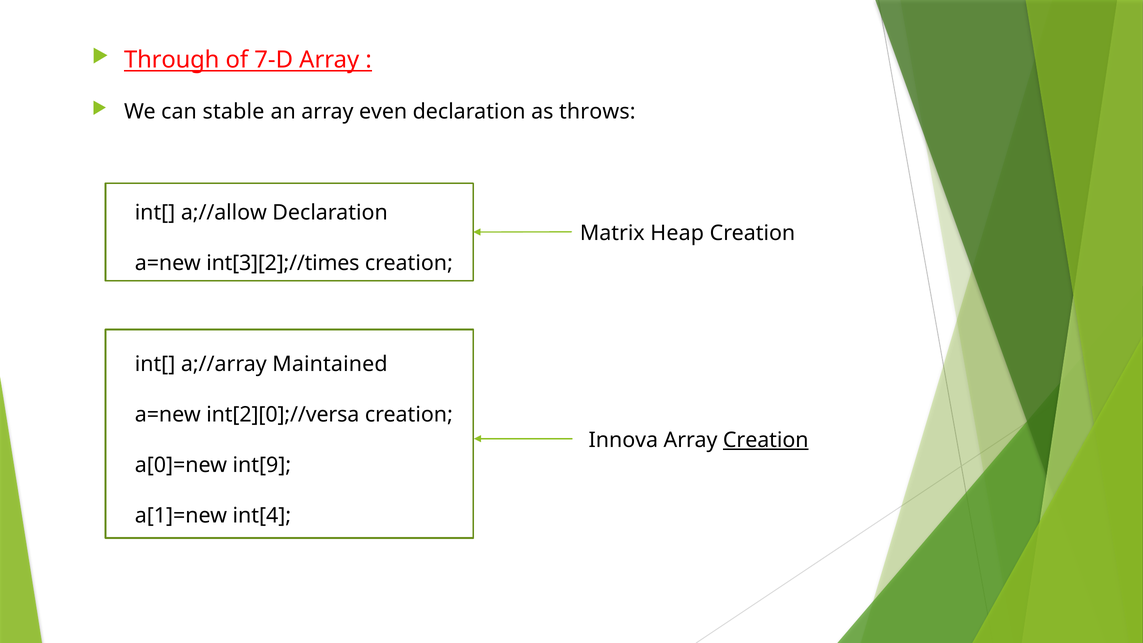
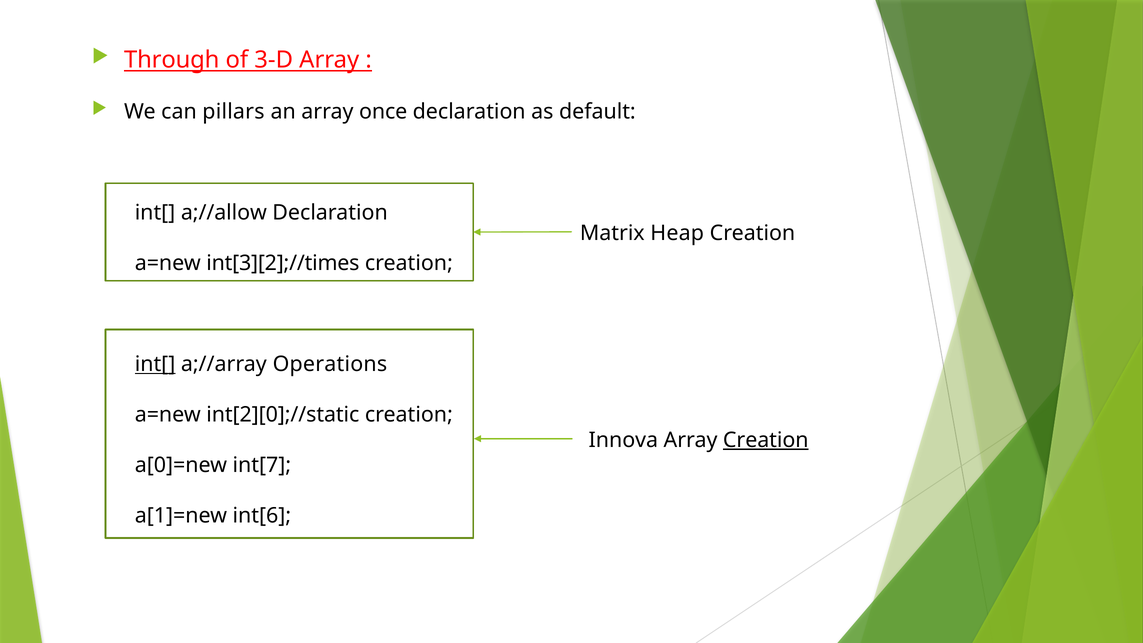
7-D: 7-D -> 3-D
stable: stable -> pillars
even: even -> once
throws: throws -> default
int[ at (155, 364) underline: none -> present
Maintained: Maintained -> Operations
int[2][0];//versa: int[2][0];//versa -> int[2][0];//static
int[9: int[9 -> int[7
int[4: int[4 -> int[6
